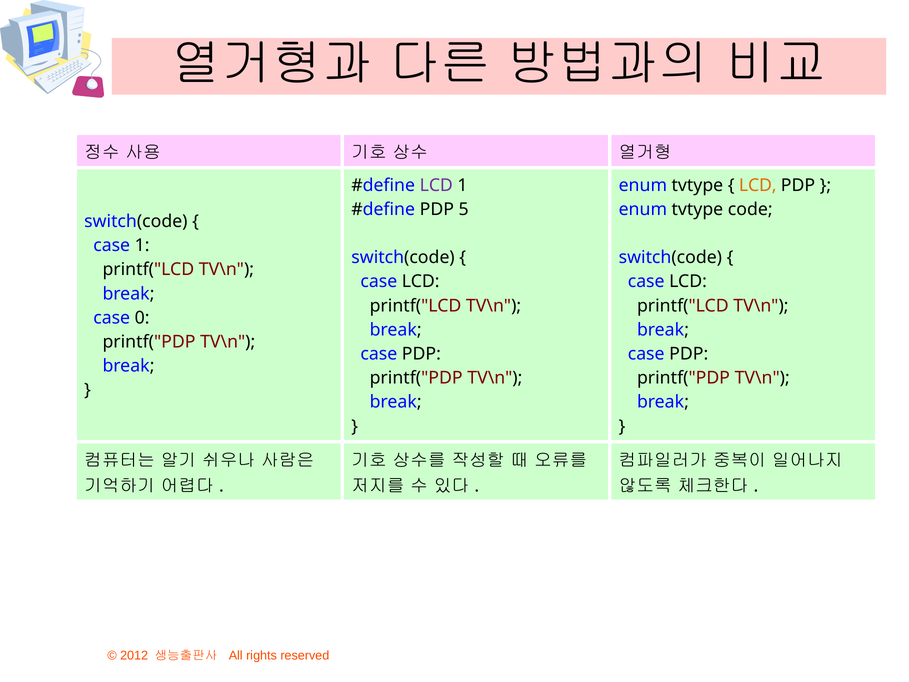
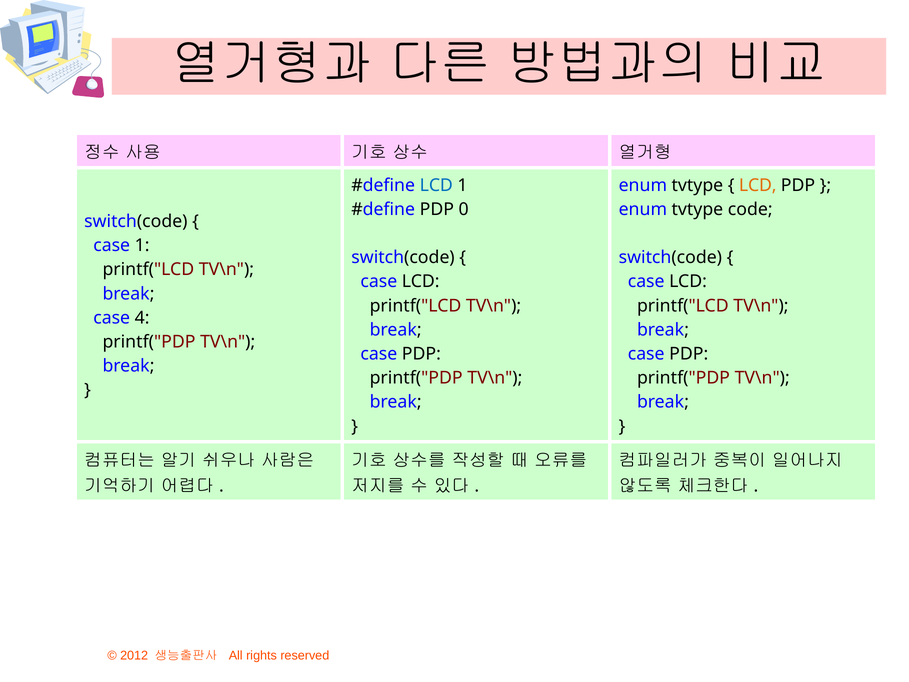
LCD at (436, 185) colour: purple -> blue
5: 5 -> 0
0: 0 -> 4
